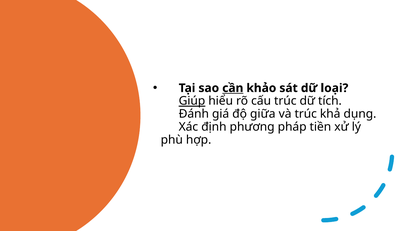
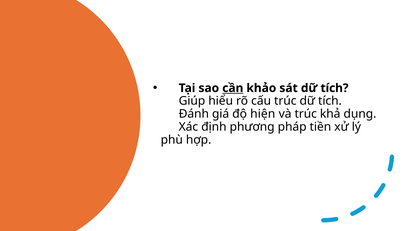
sát dữ loại: loại -> tích
Giúp underline: present -> none
giữa: giữa -> hiện
